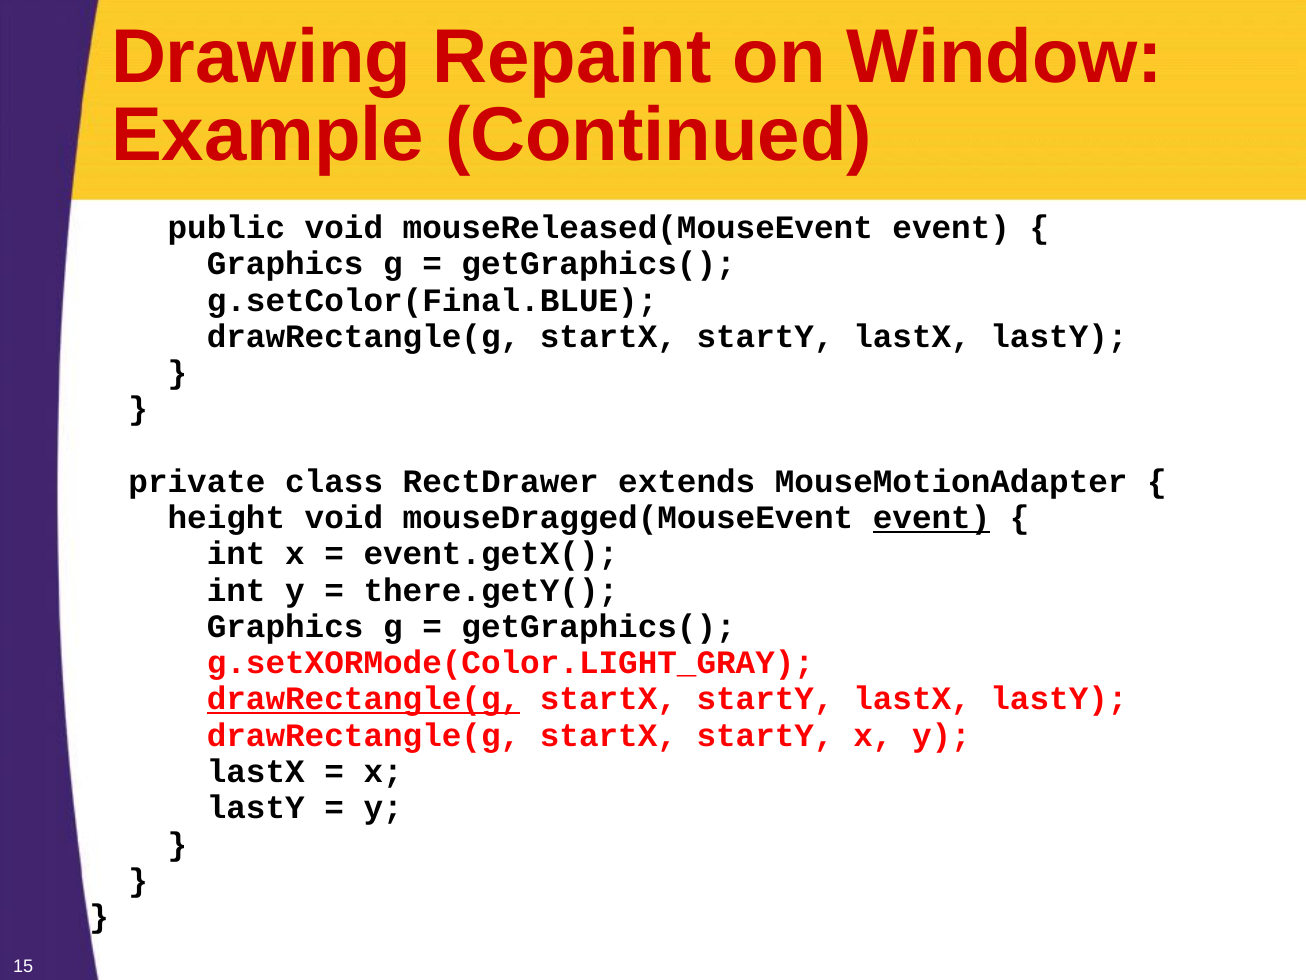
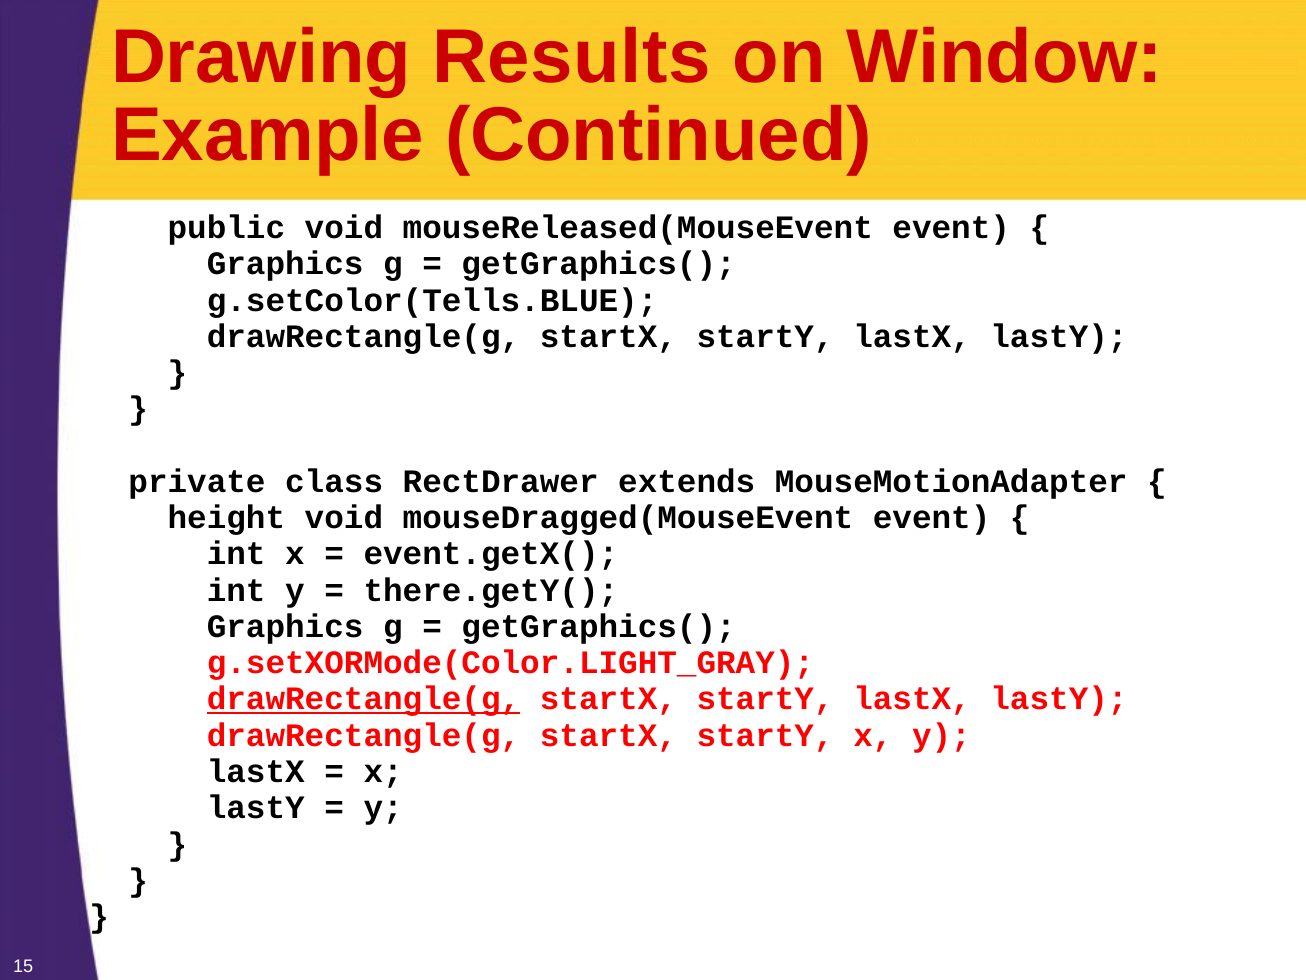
Repaint: Repaint -> Results
g.setColor(Final.BLUE: g.setColor(Final.BLUE -> g.setColor(Tells.BLUE
event at (932, 518) underline: present -> none
